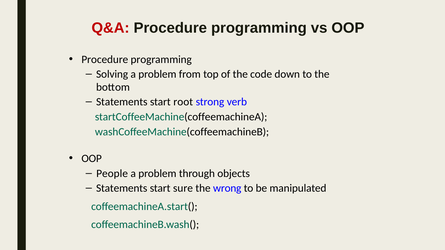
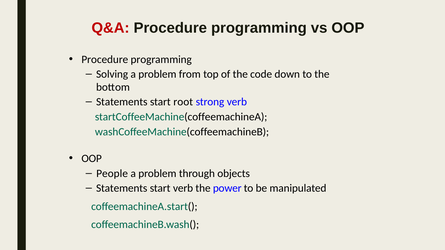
start sure: sure -> verb
wrong: wrong -> power
